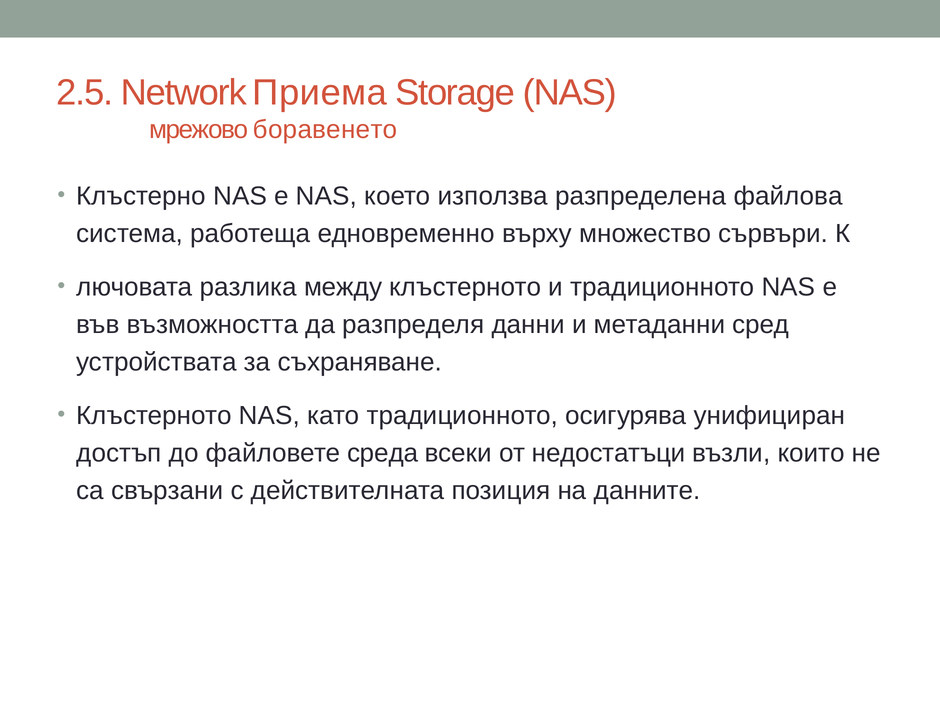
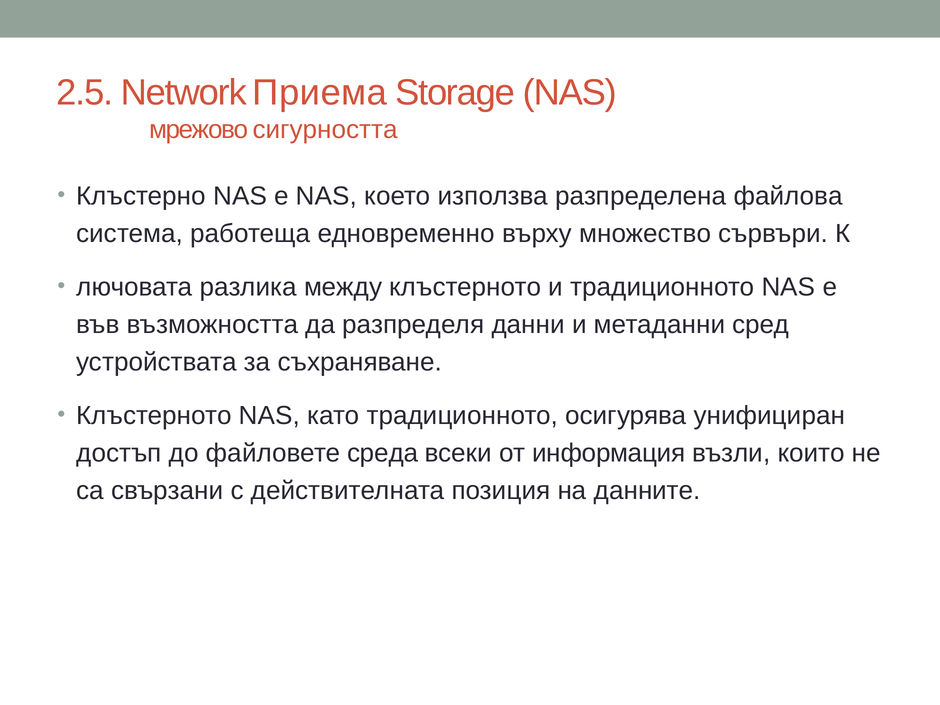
боравенето: боравенето -> сигурността
недостатъци: недостатъци -> информация
